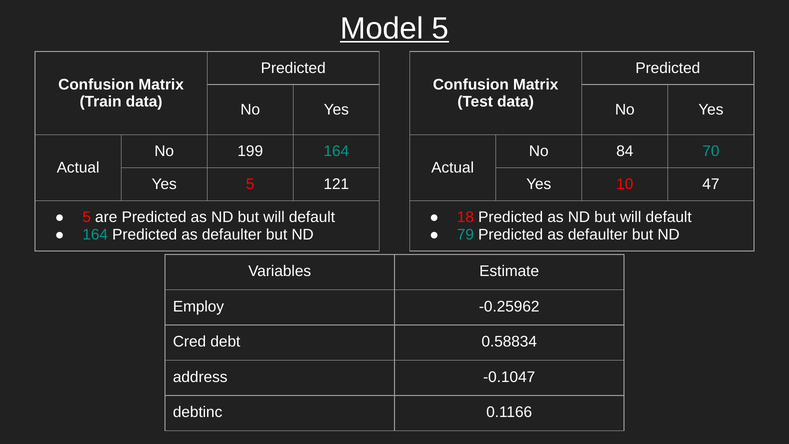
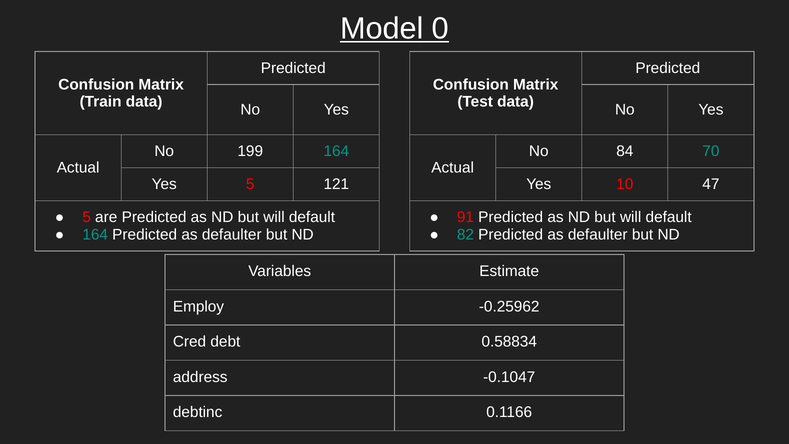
Model 5: 5 -> 0
18: 18 -> 91
79: 79 -> 82
